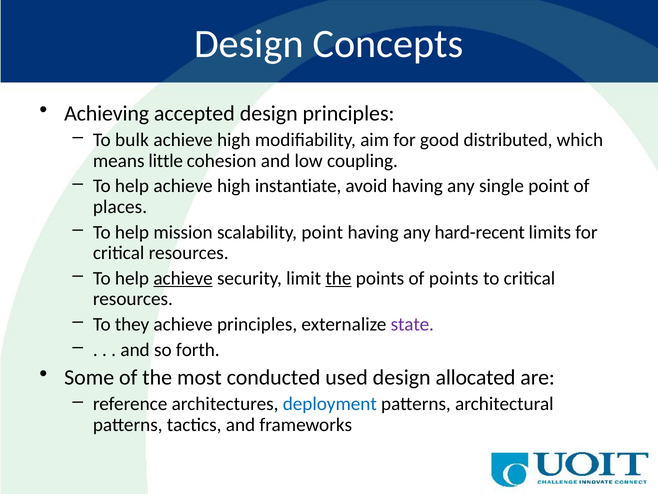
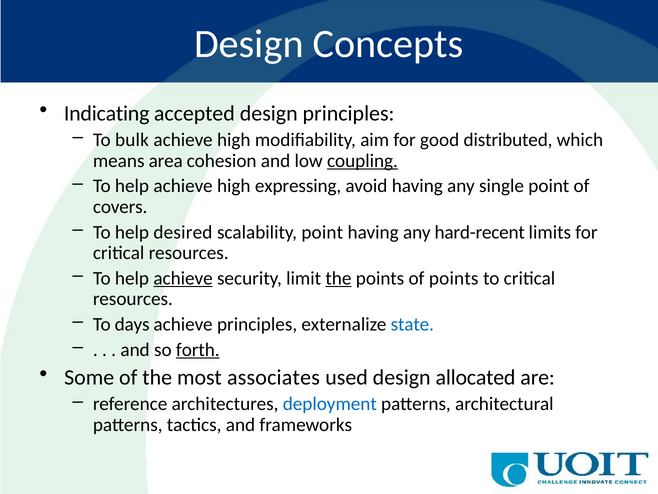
Achieving: Achieving -> Indicating
little: little -> area
coupling underline: none -> present
instantiate: instantiate -> expressing
places: places -> covers
mission: mission -> desired
they: they -> days
state colour: purple -> blue
forth underline: none -> present
conducted: conducted -> associates
